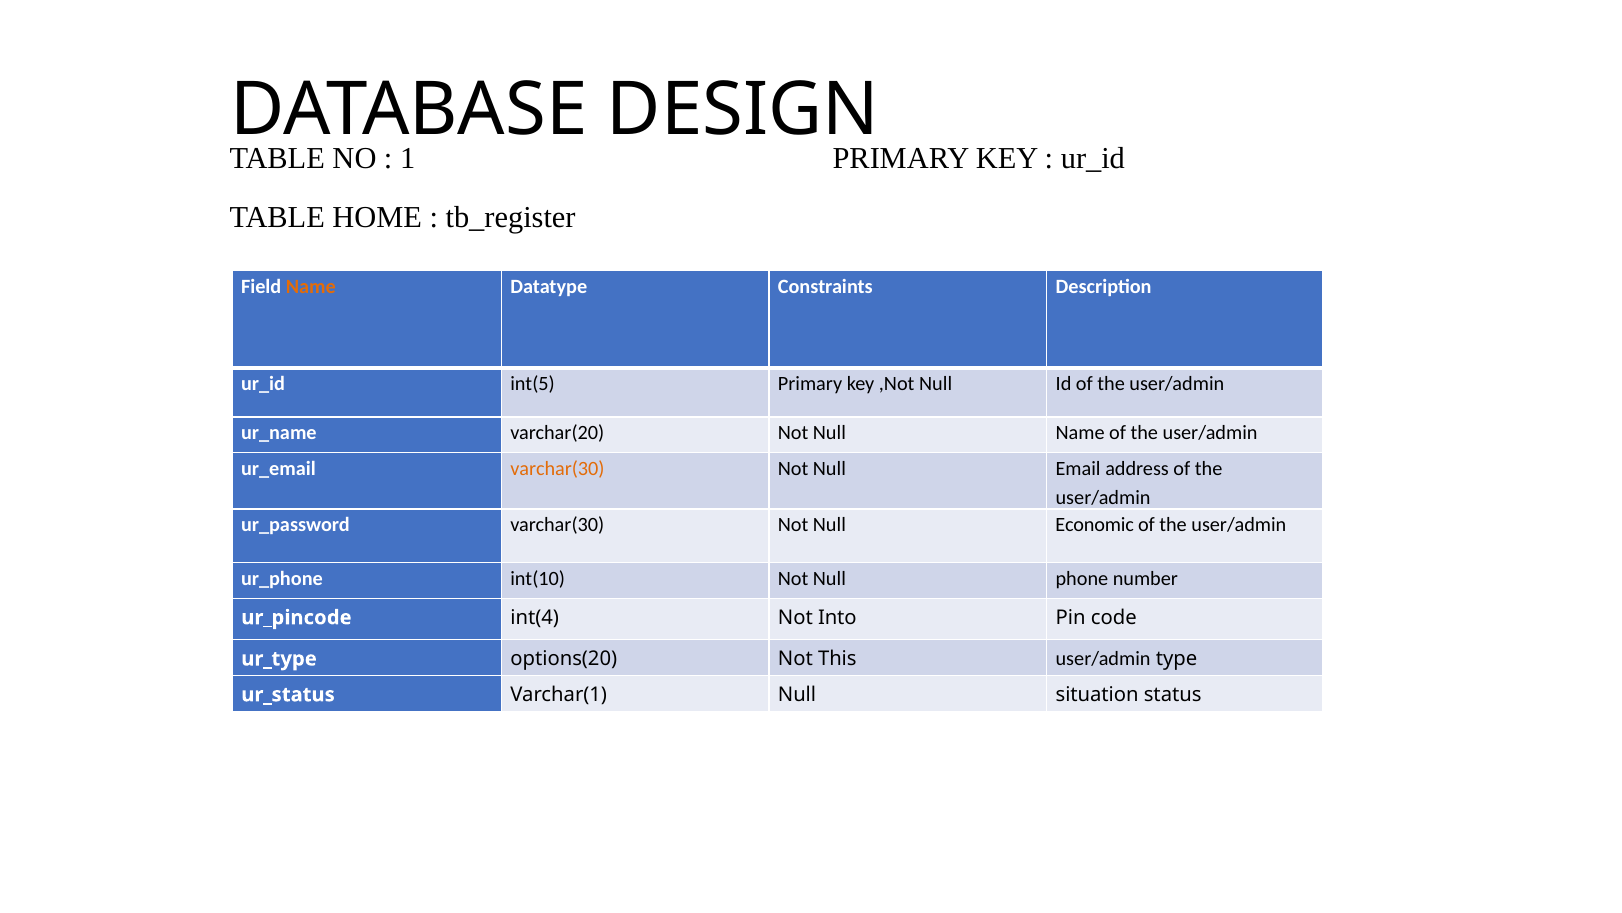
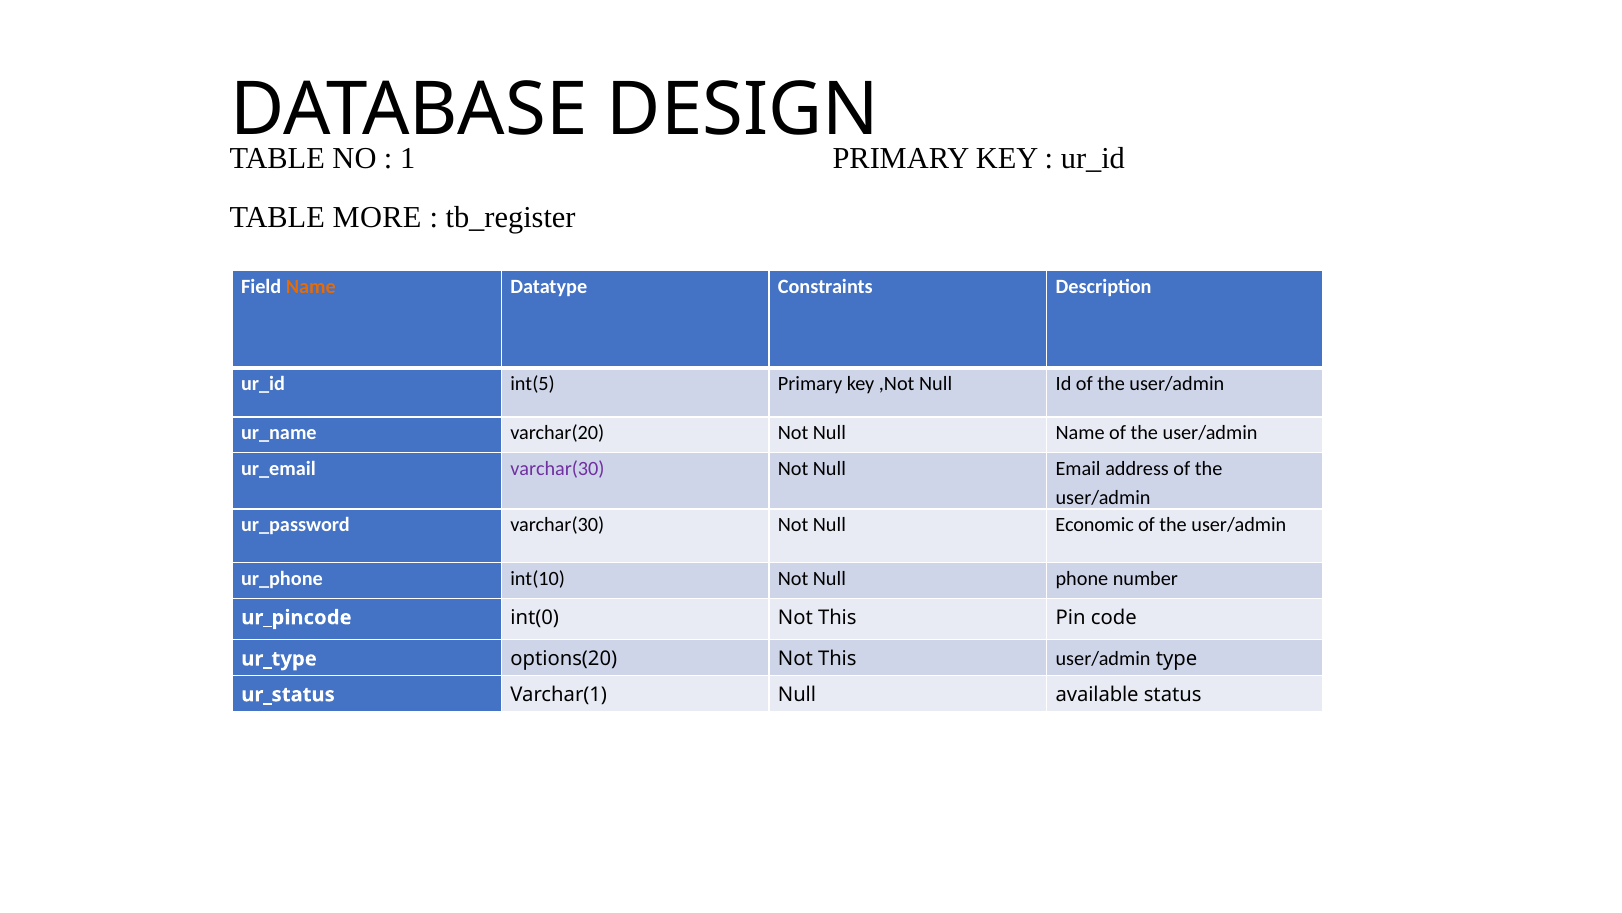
HOME: HOME -> MORE
varchar(30 at (557, 469) colour: orange -> purple
int(4: int(4 -> int(0
Into at (837, 617): Into -> This
situation: situation -> available
